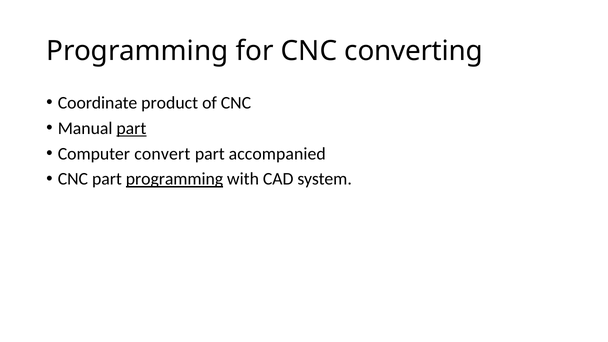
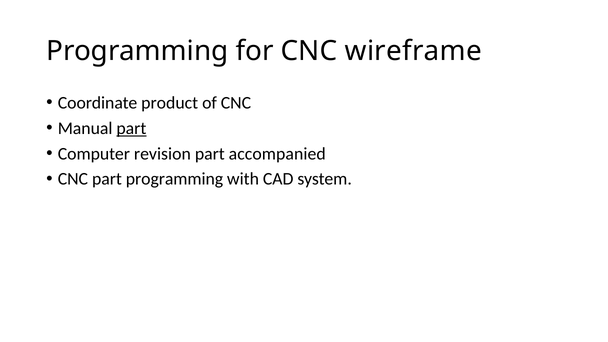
converting: converting -> wireframe
convert: convert -> revision
programming at (174, 179) underline: present -> none
